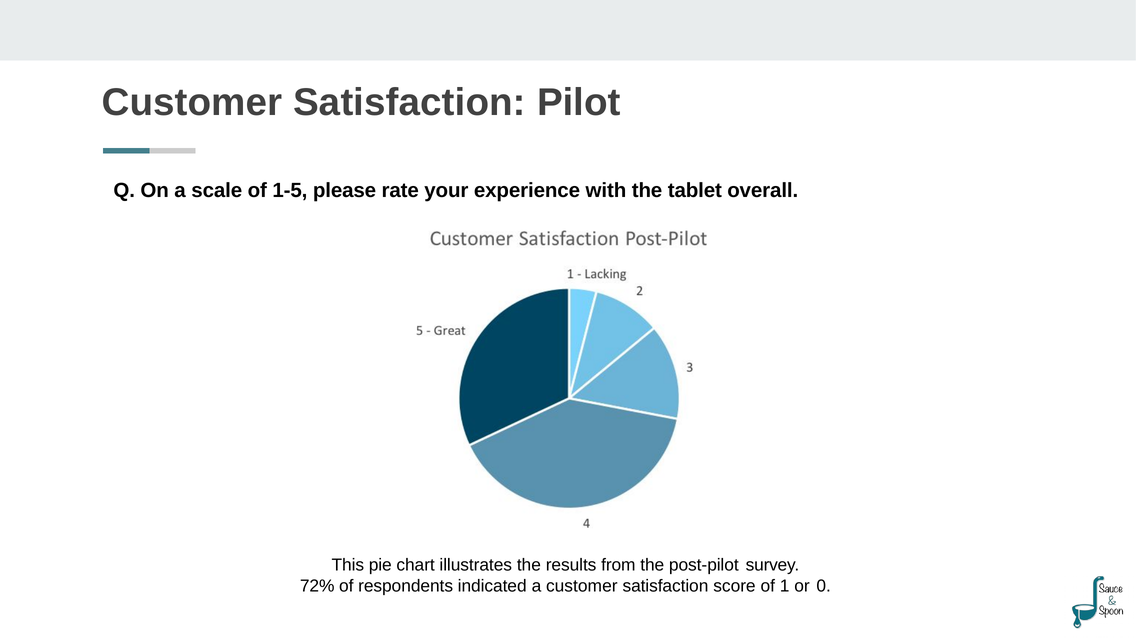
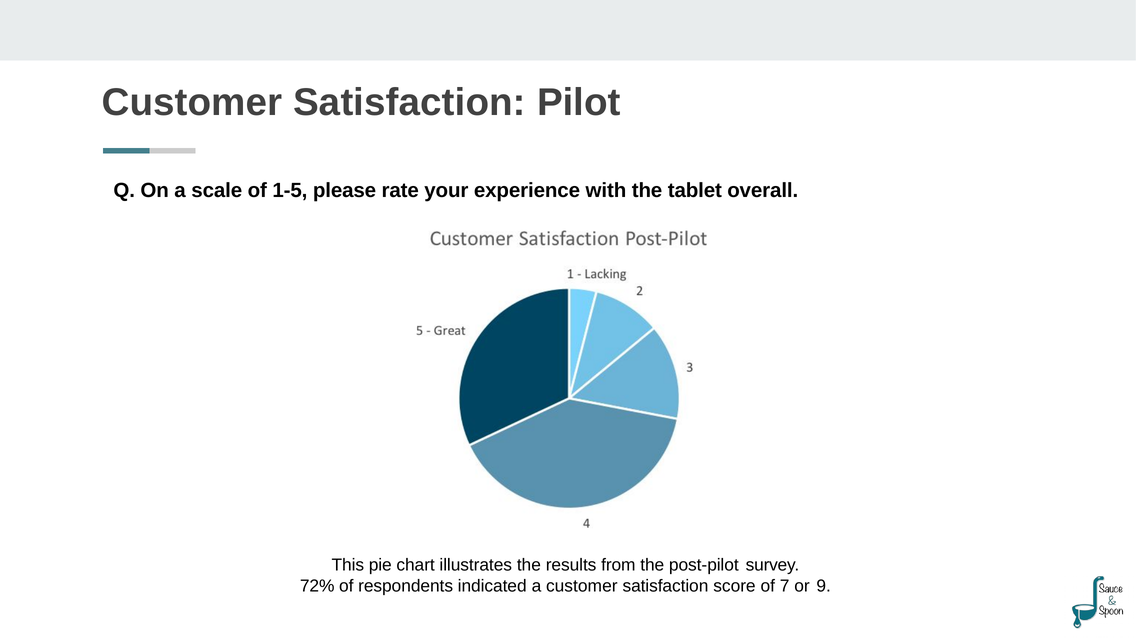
1: 1 -> 7
0: 0 -> 9
